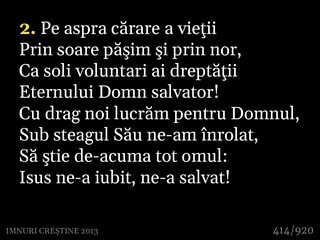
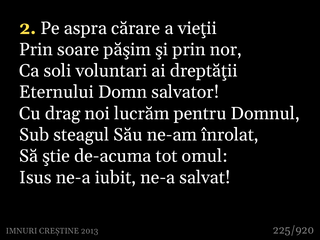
414/920: 414/920 -> 225/920
